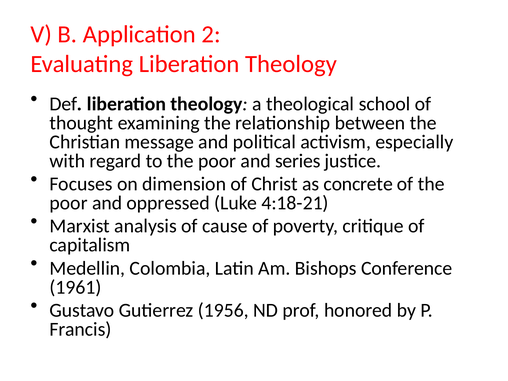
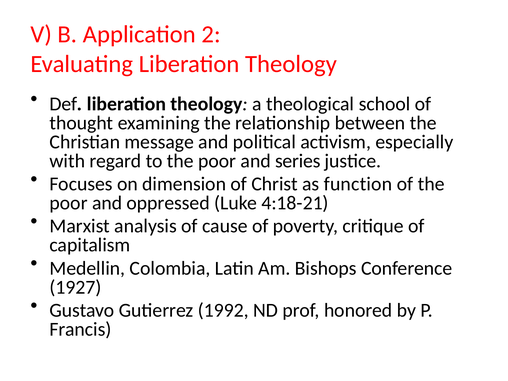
concrete: concrete -> function
1961: 1961 -> 1927
1956: 1956 -> 1992
